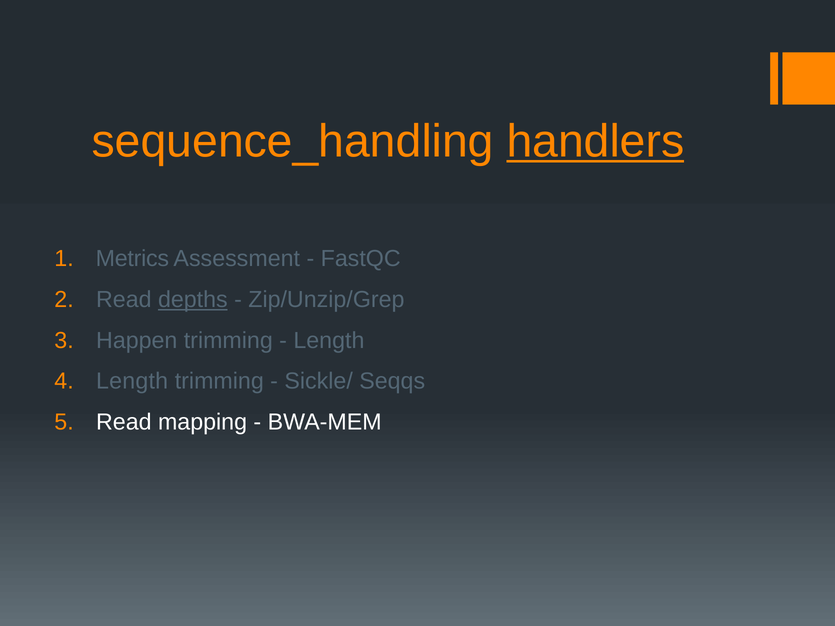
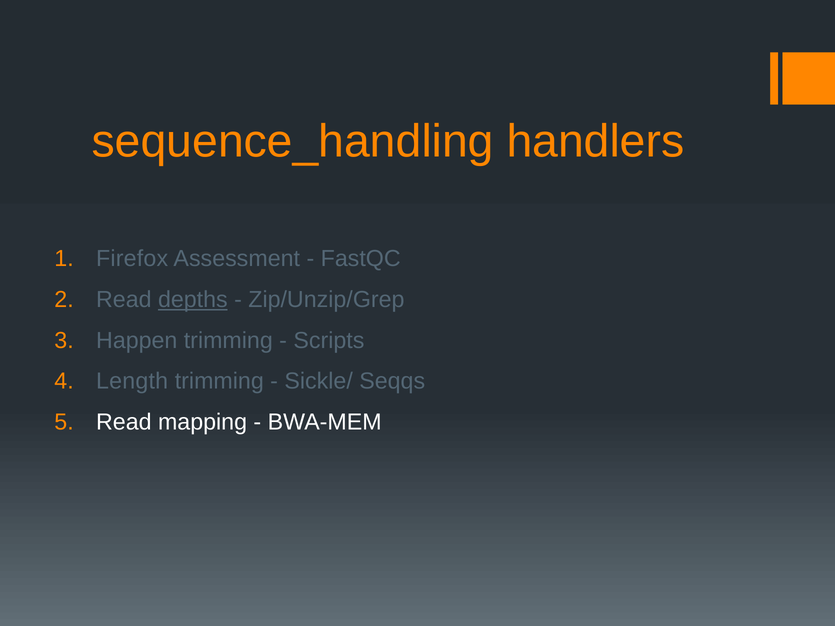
handlers underline: present -> none
Metrics: Metrics -> Firefox
Length at (329, 341): Length -> Scripts
